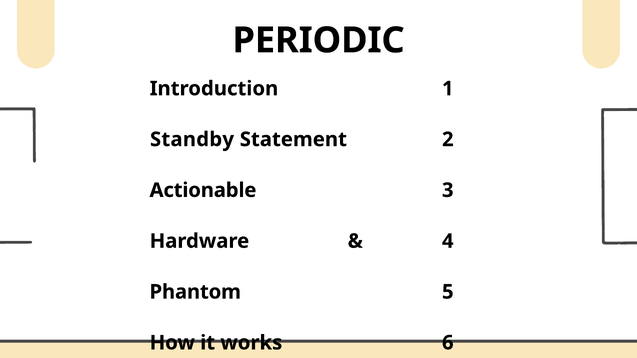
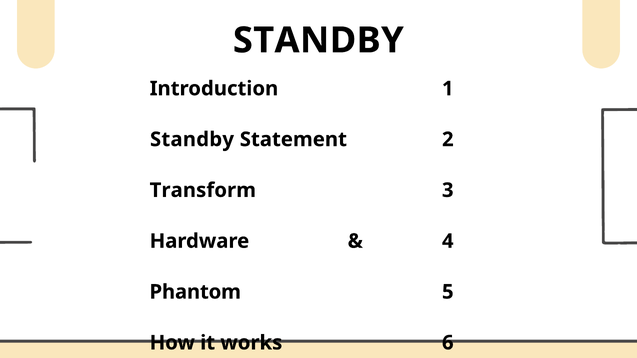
PERIODIC at (319, 40): PERIODIC -> STANDBY
Actionable: Actionable -> Transform
